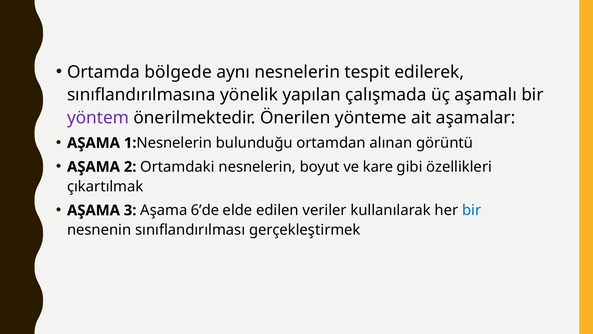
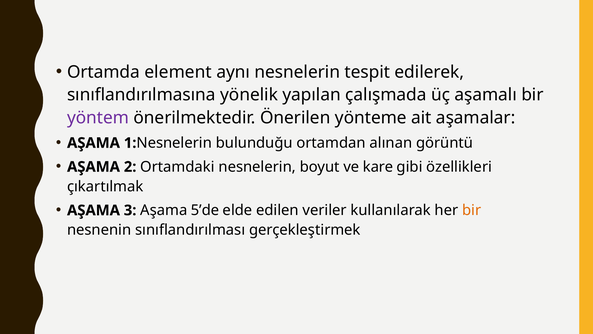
bölgede: bölgede -> element
6’de: 6’de -> 5’de
bir at (472, 210) colour: blue -> orange
